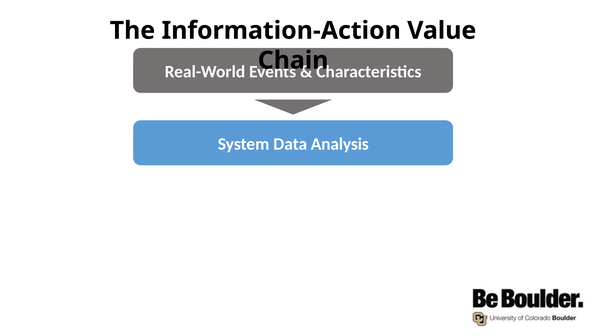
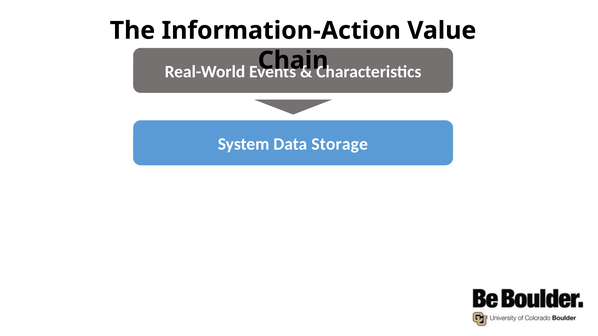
Analysis: Analysis -> Storage
